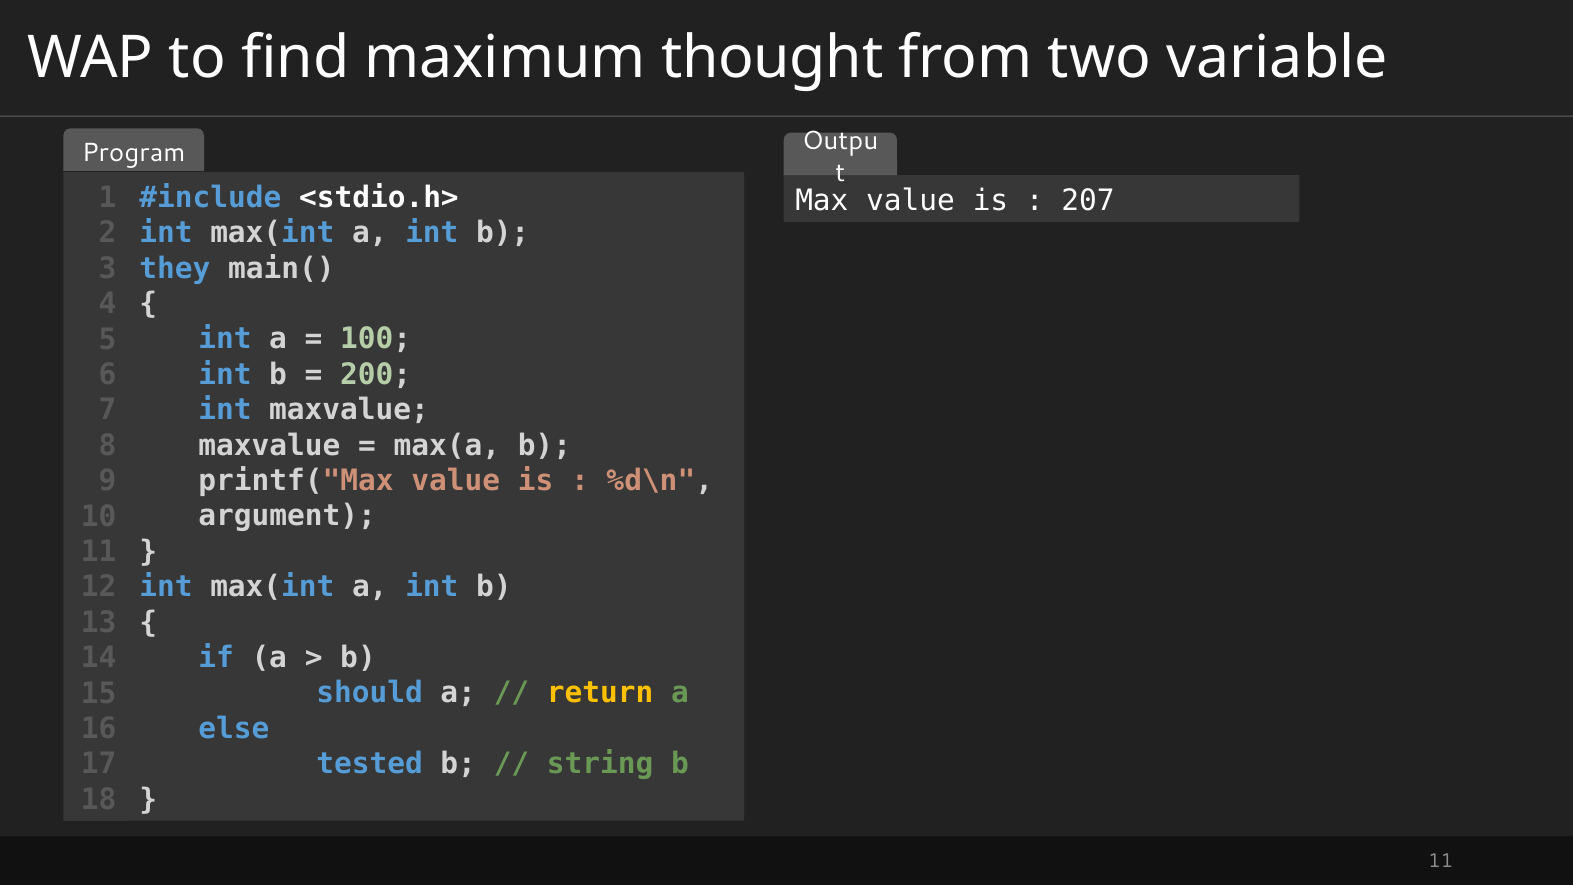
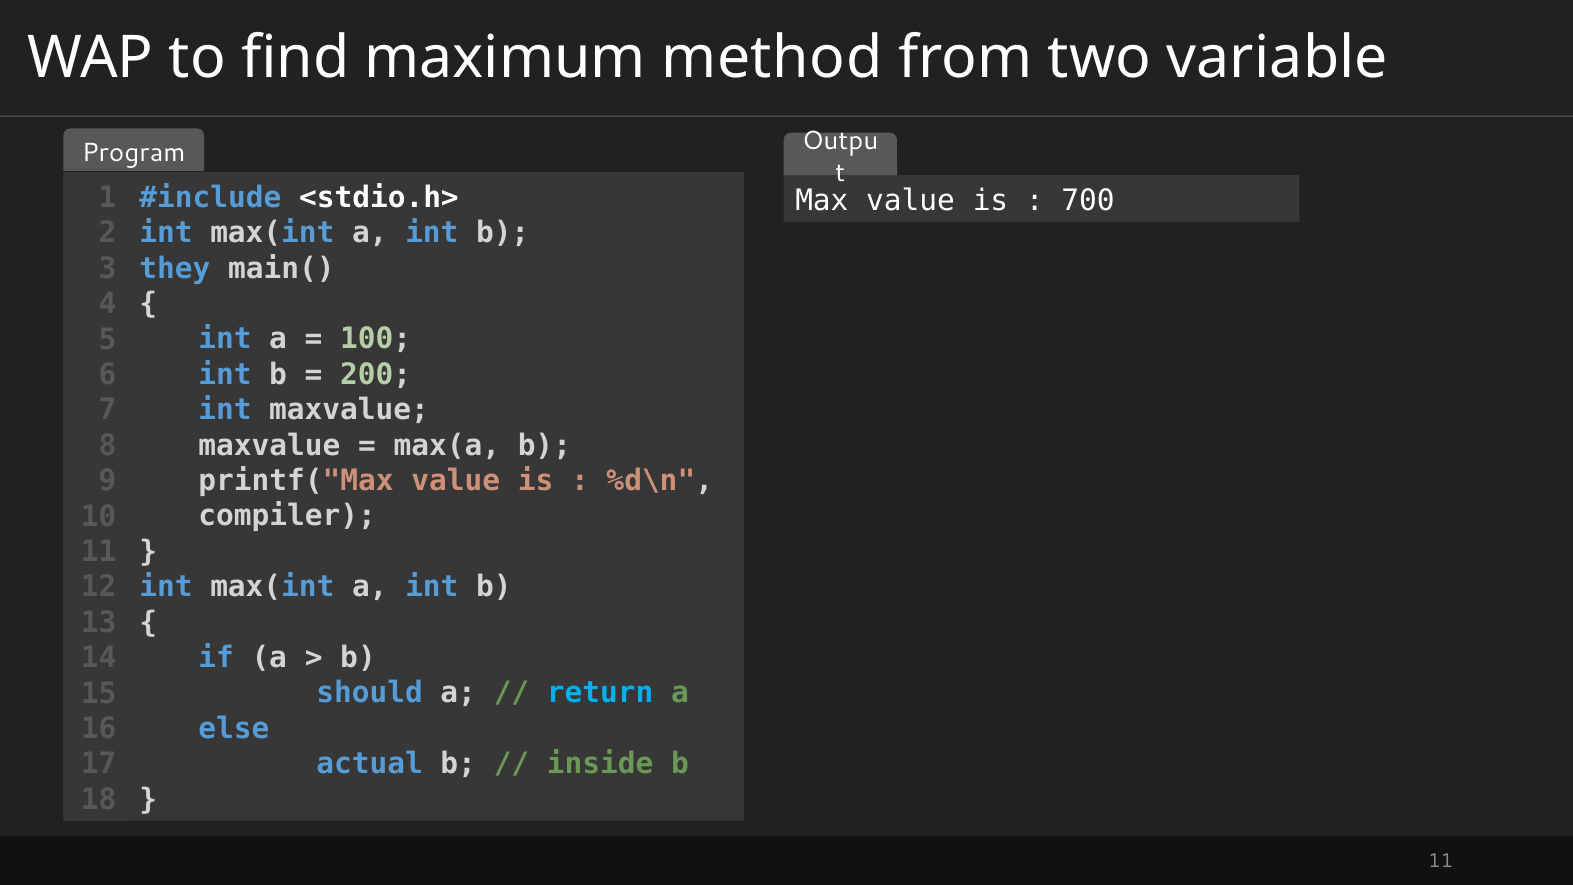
thought: thought -> method
207: 207 -> 700
argument: argument -> compiler
return colour: yellow -> light blue
tested: tested -> actual
string: string -> inside
